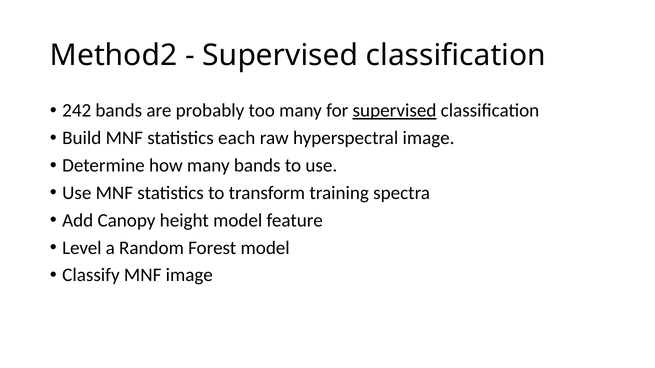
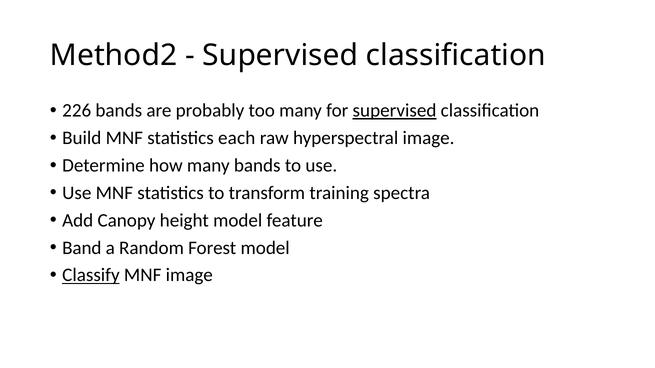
242: 242 -> 226
Level: Level -> Band
Classify underline: none -> present
